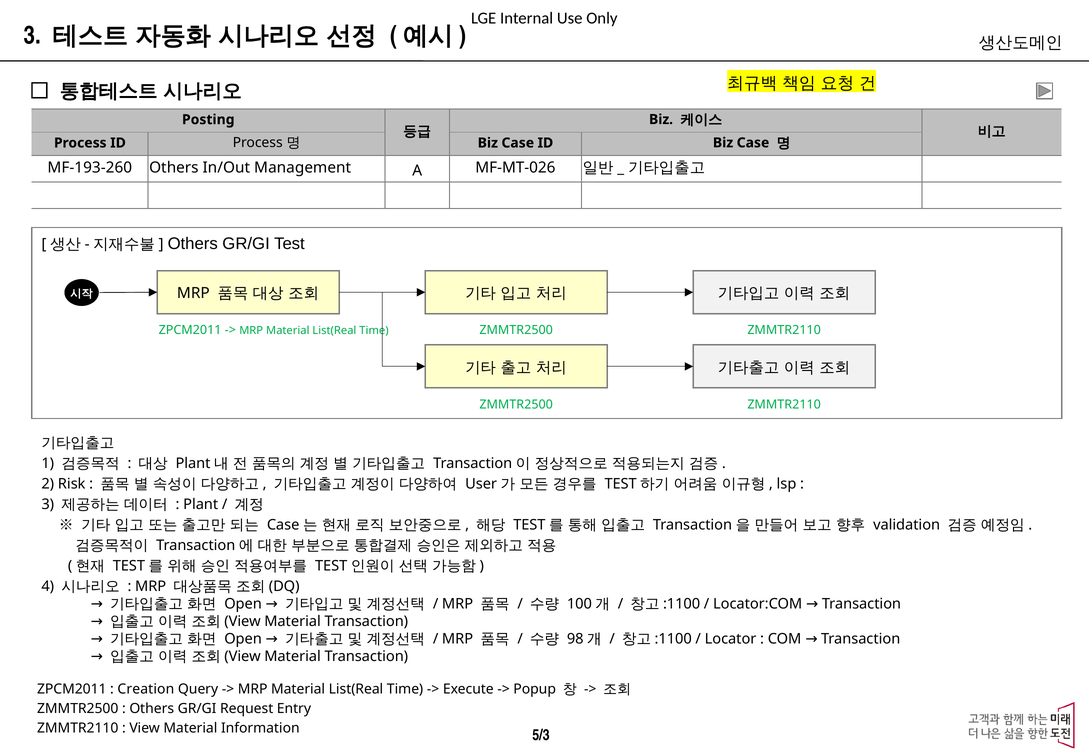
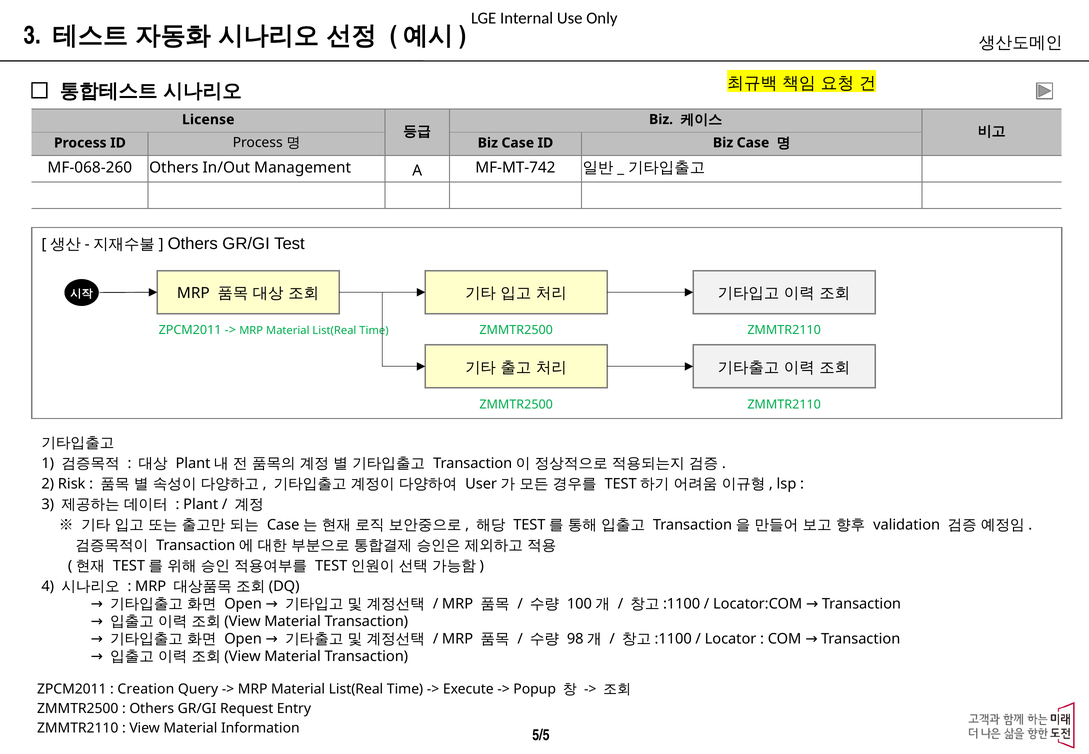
Posting: Posting -> License
MF-193-260: MF-193-260 -> MF-068-260
MF-MT-026: MF-MT-026 -> MF-MT-742
5/3: 5/3 -> 5/5
